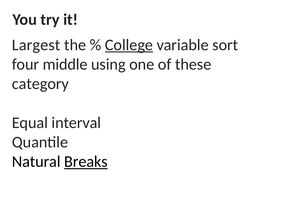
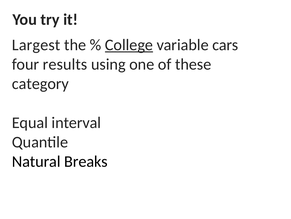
sort: sort -> cars
middle: middle -> results
Breaks underline: present -> none
